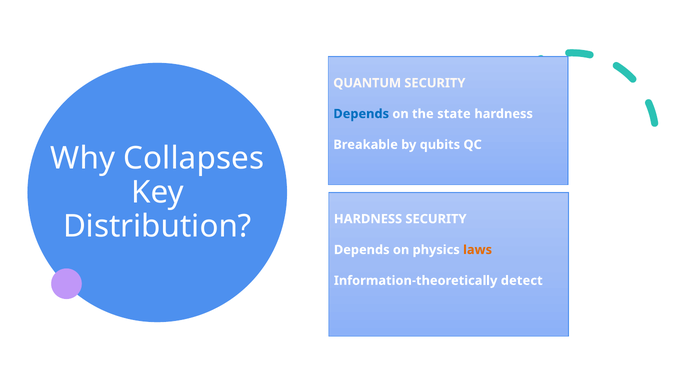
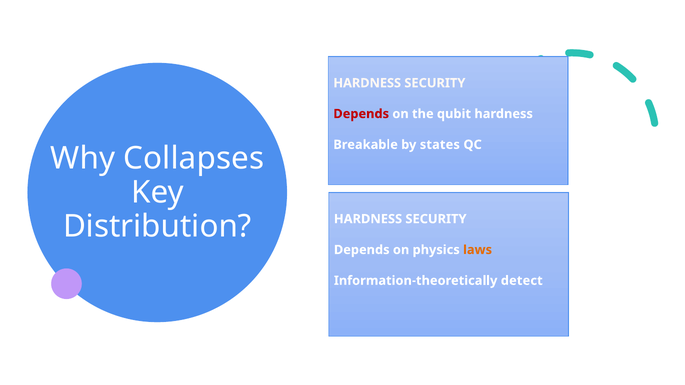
QUANTUM at (367, 83): QUANTUM -> HARDNESS
Depends at (361, 114) colour: blue -> red
state: state -> qubit
qubits: qubits -> states
